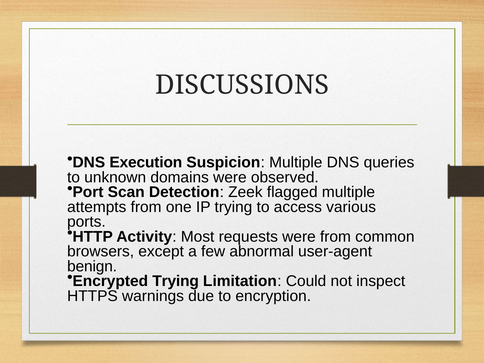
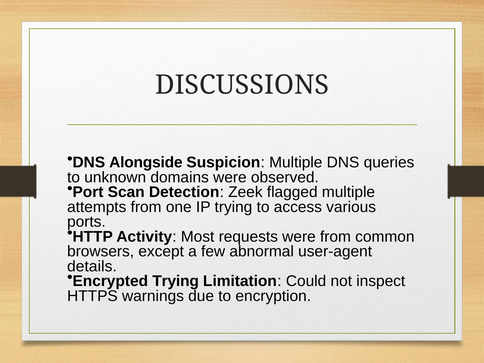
Execution: Execution -> Alongside
benign: benign -> details
